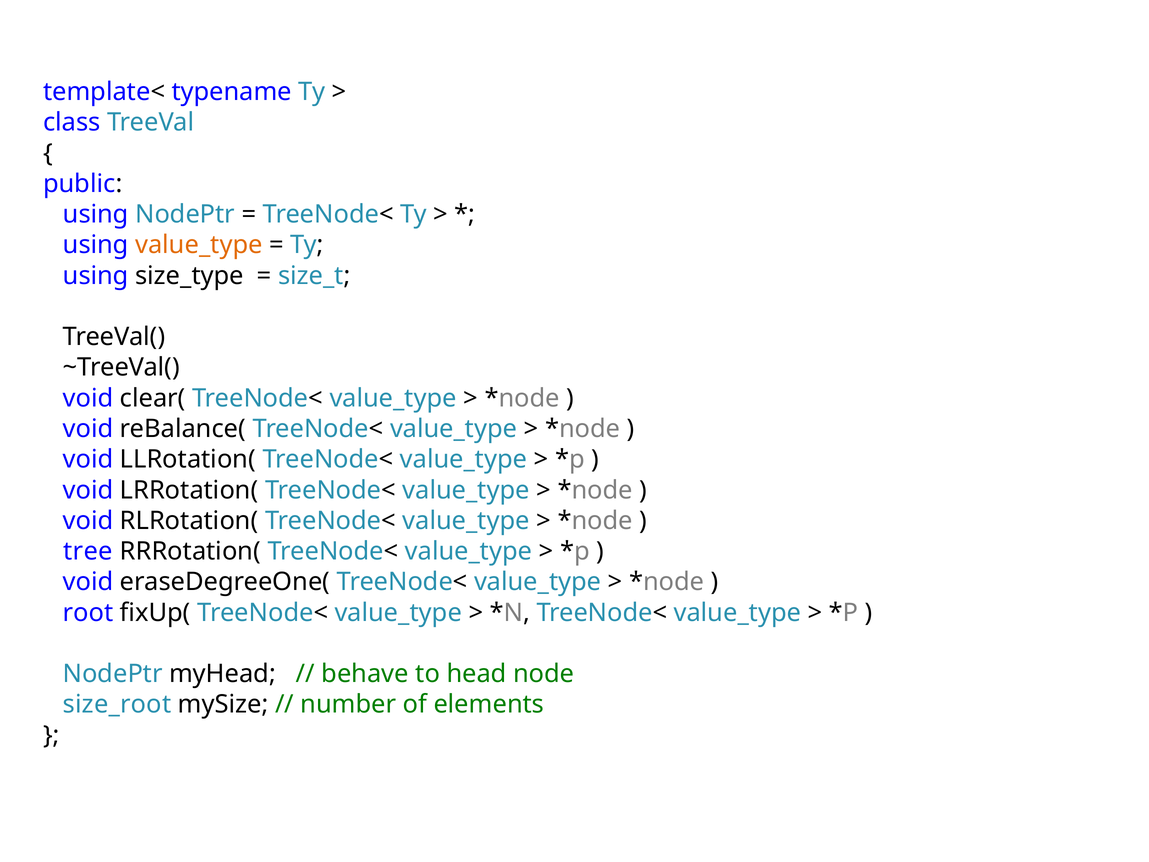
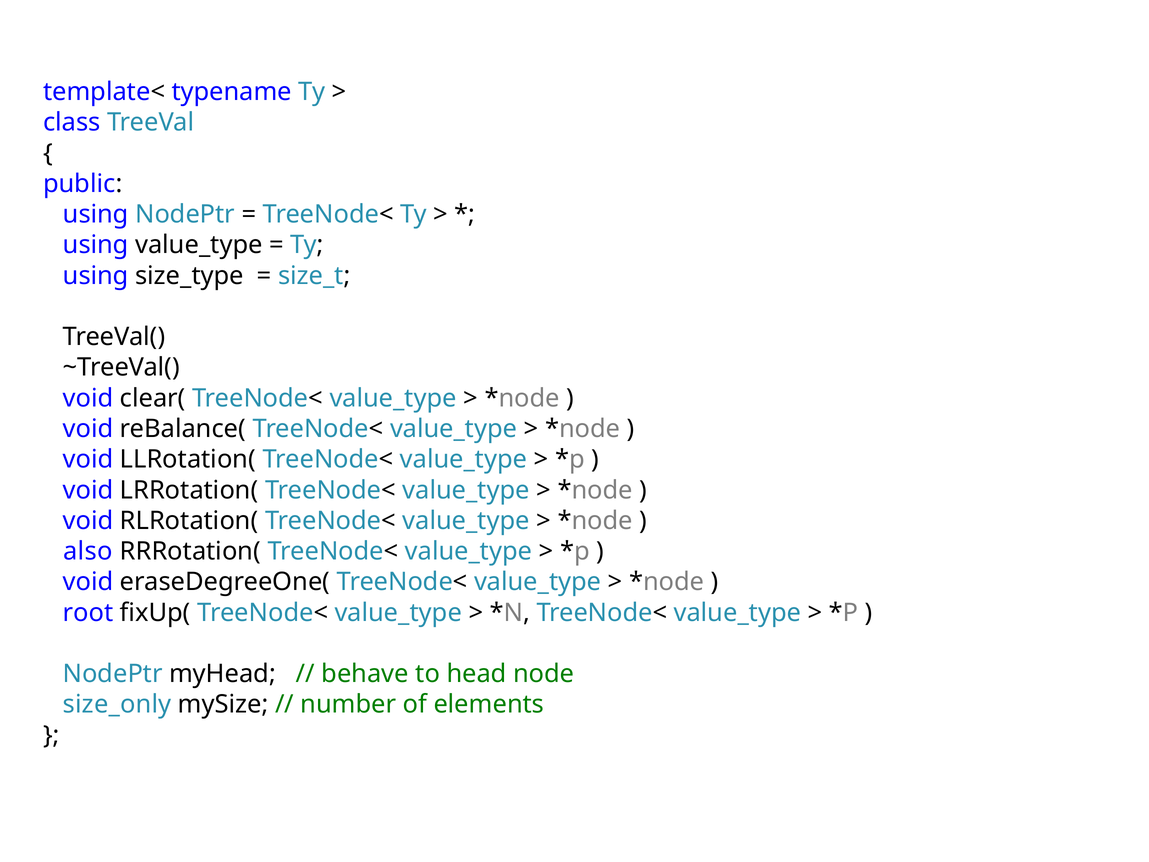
value_type at (199, 245) colour: orange -> black
tree: tree -> also
size_root: size_root -> size_only
